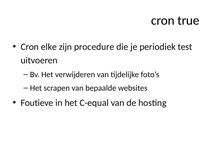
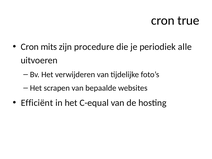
elke: elke -> mits
test: test -> alle
Foutieve: Foutieve -> Efficiënt
